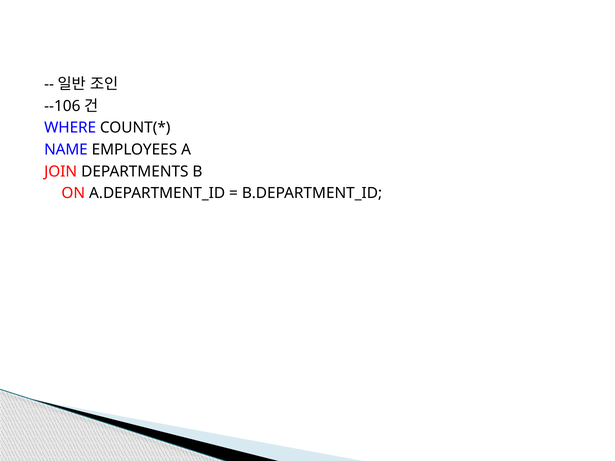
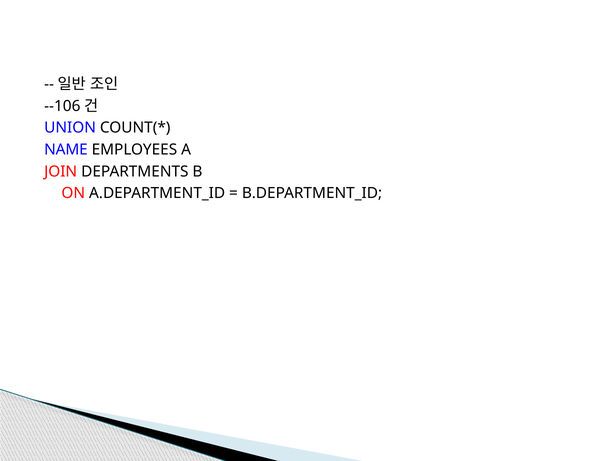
WHERE: WHERE -> UNION
